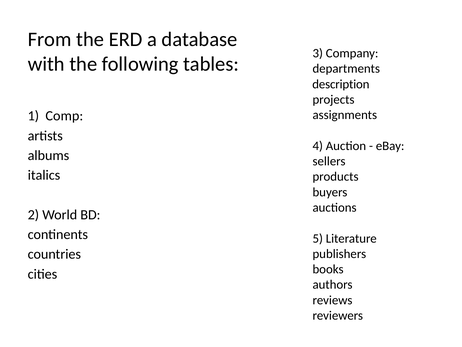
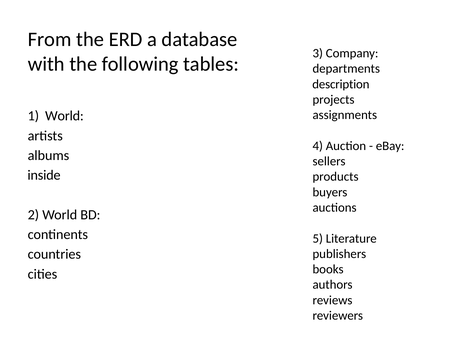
1 Comp: Comp -> World
italics: italics -> inside
